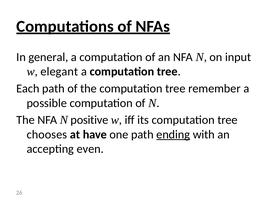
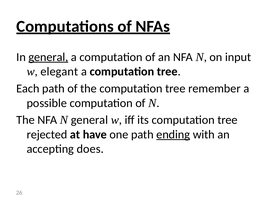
general at (48, 57) underline: none -> present
N positive: positive -> general
chooses: chooses -> rejected
even: even -> does
